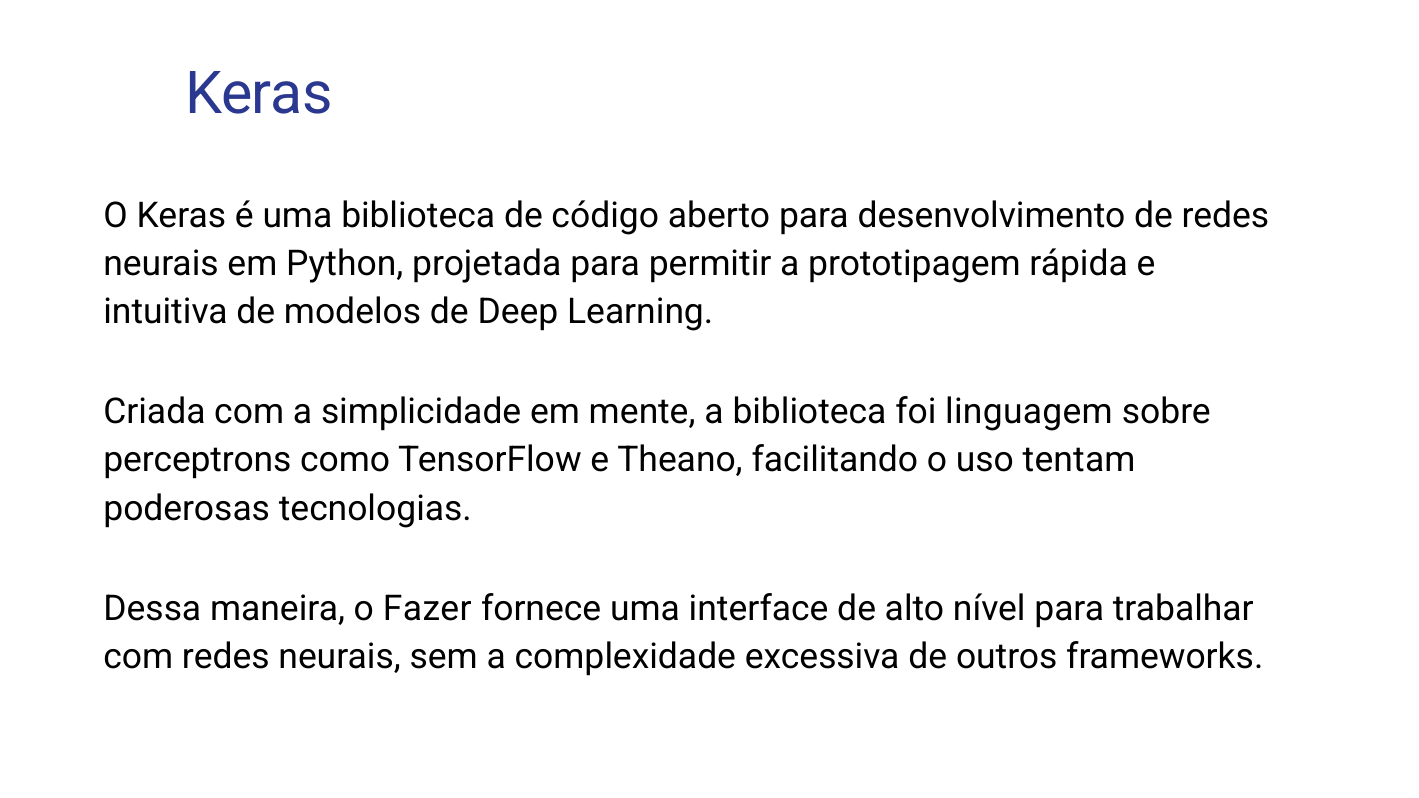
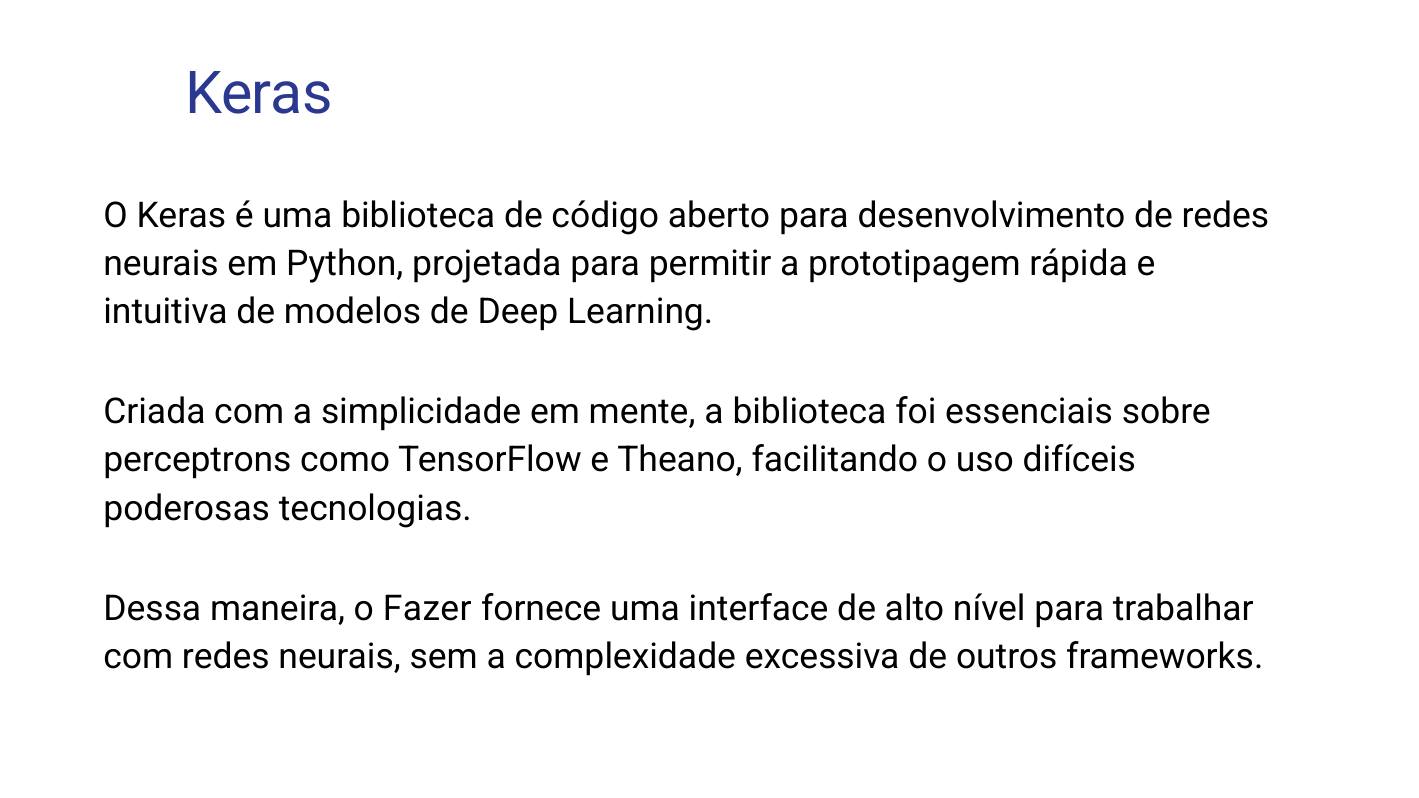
linguagem: linguagem -> essenciais
tentam: tentam -> difíceis
